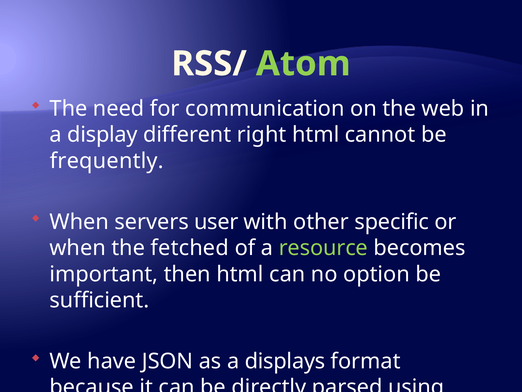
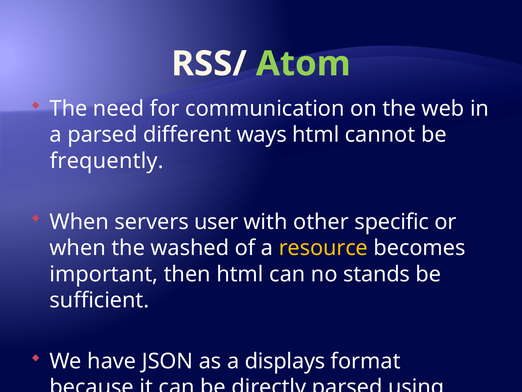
a display: display -> parsed
right: right -> ways
fetched: fetched -> washed
resource colour: light green -> yellow
option: option -> stands
